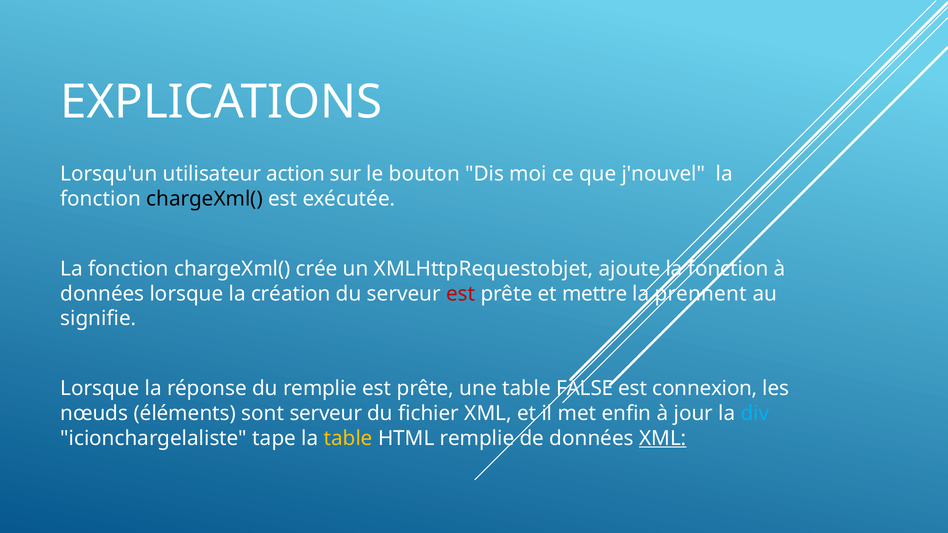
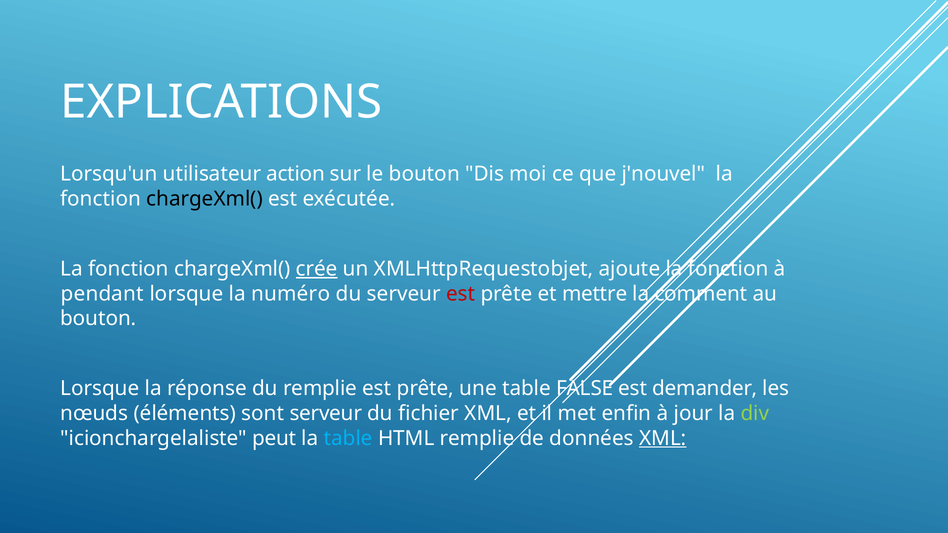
crée underline: none -> present
données at (102, 294): données -> pendant
création: création -> numéro
prennent: prennent -> comment
signifie at (98, 319): signifie -> bouton
connexion: connexion -> demander
div colour: light blue -> light green
tape: tape -> peut
table at (348, 438) colour: yellow -> light blue
